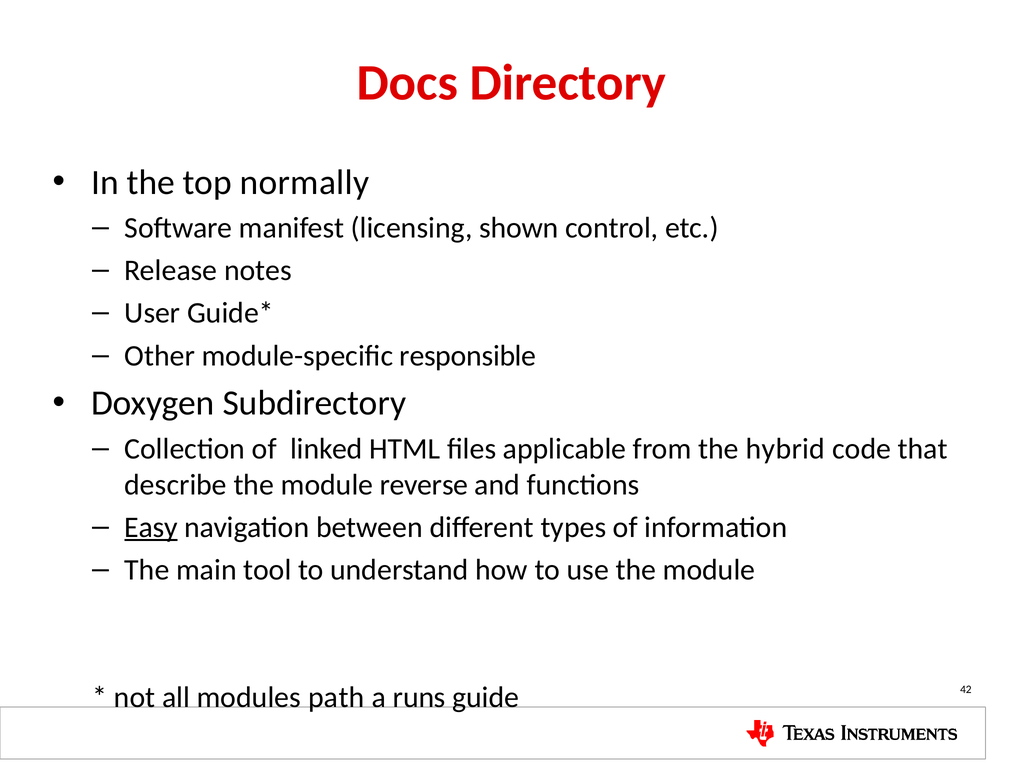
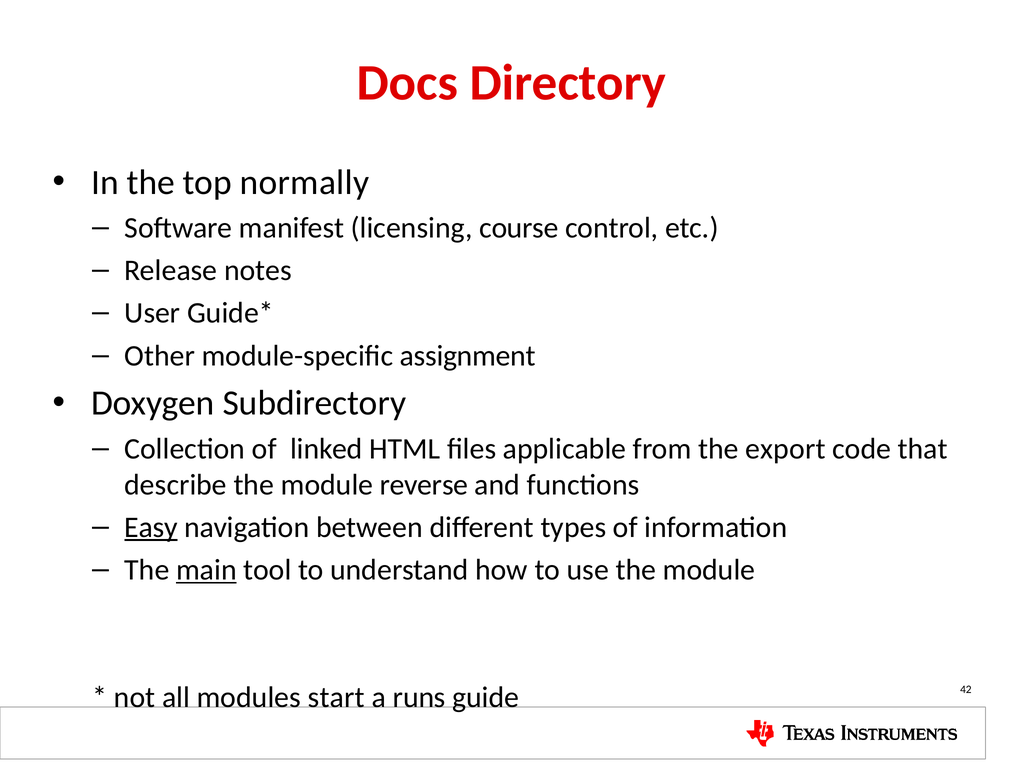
shown: shown -> course
responsible: responsible -> assignment
hybrid: hybrid -> export
main underline: none -> present
path: path -> start
